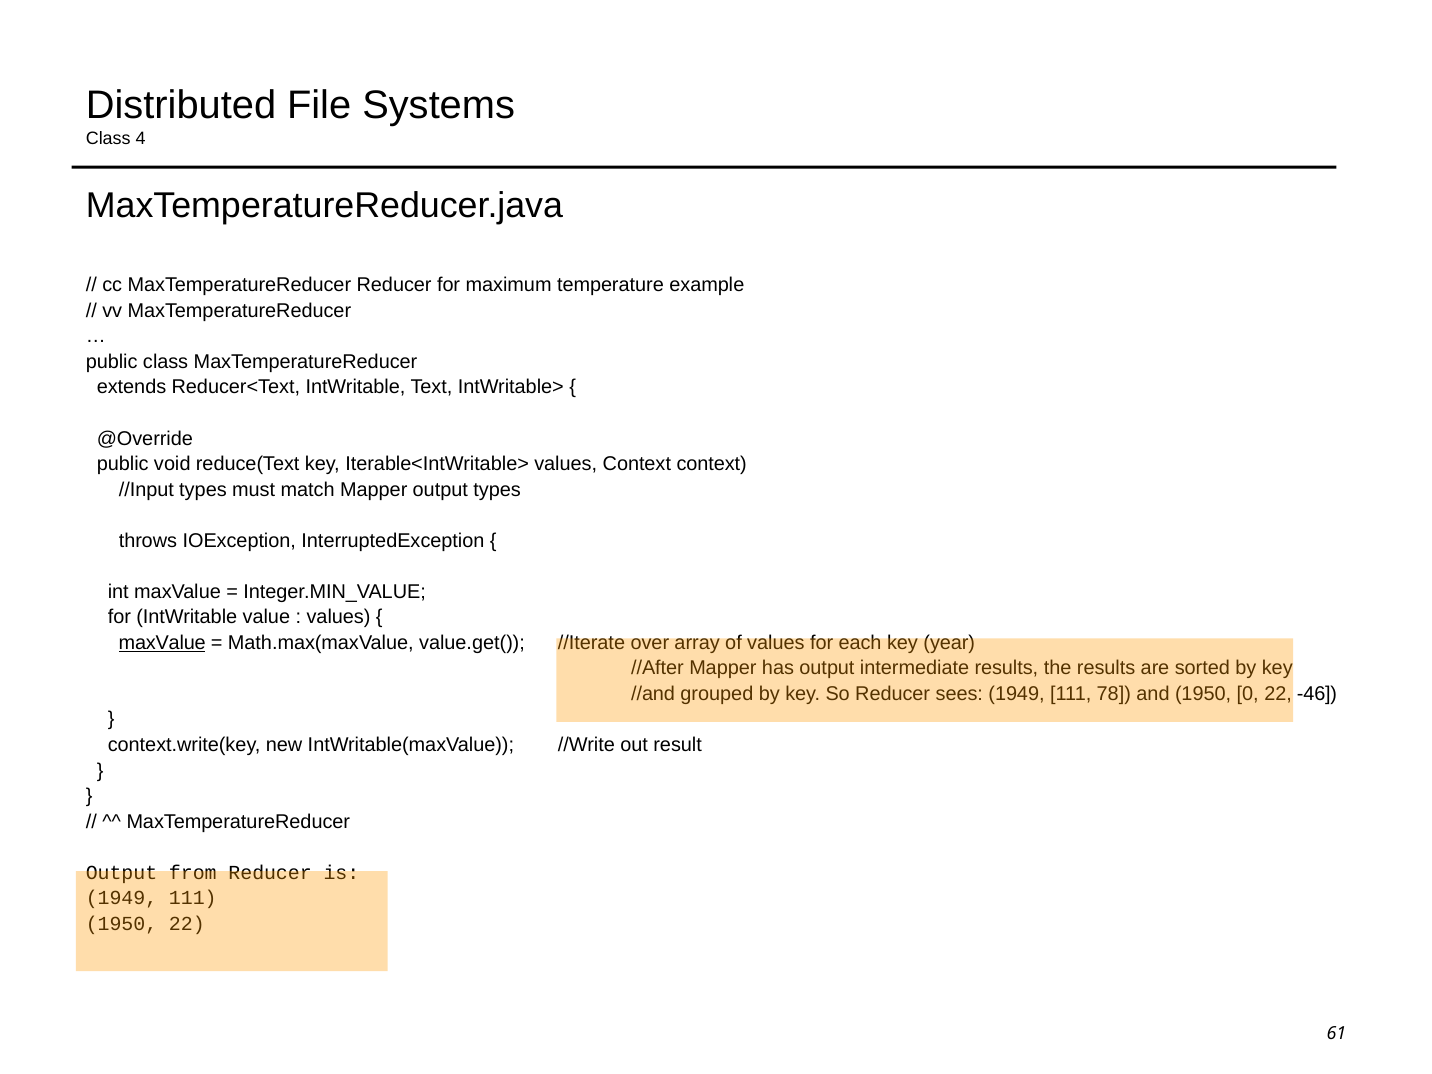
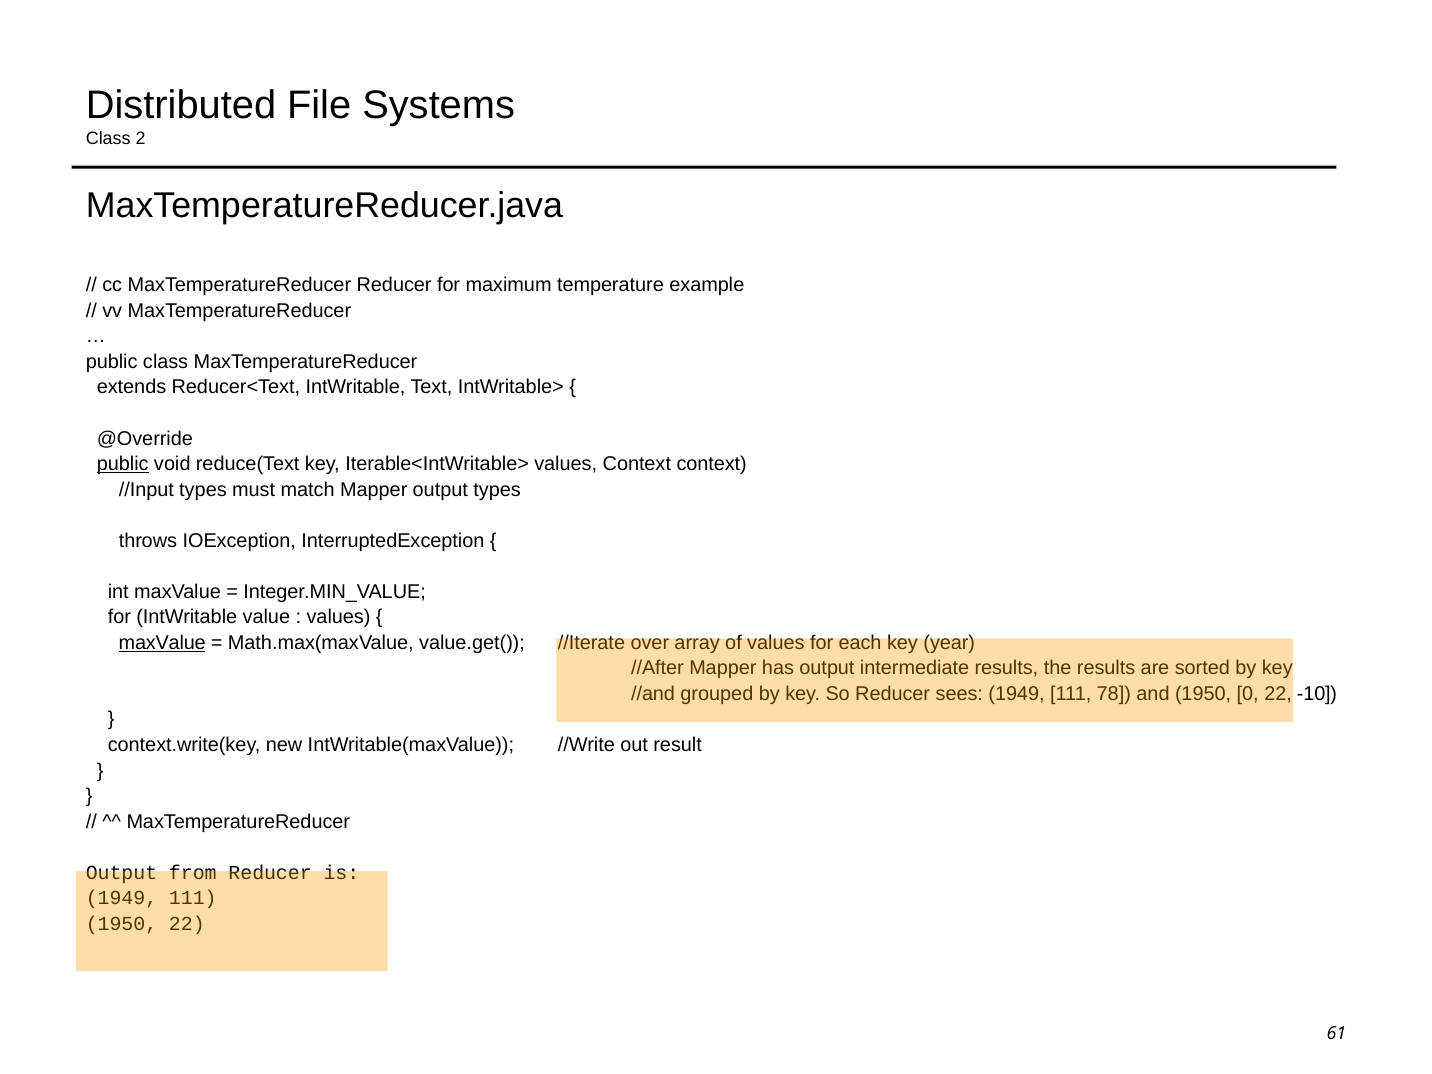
4: 4 -> 2
public at (123, 464) underline: none -> present
-46: -46 -> -10
